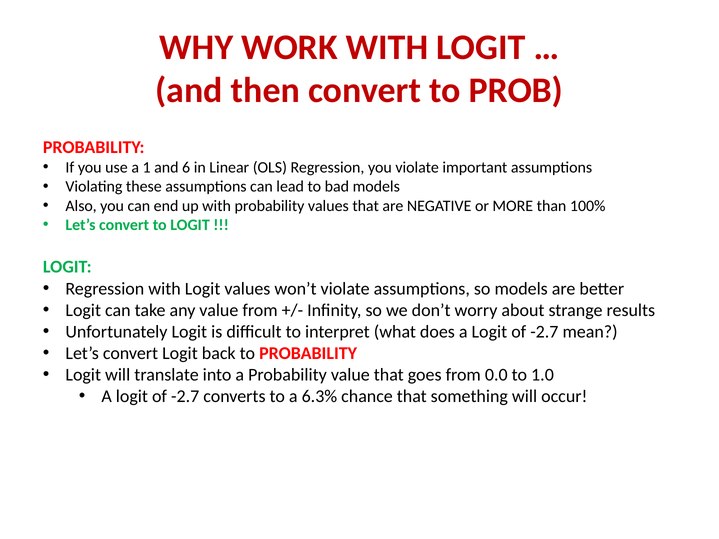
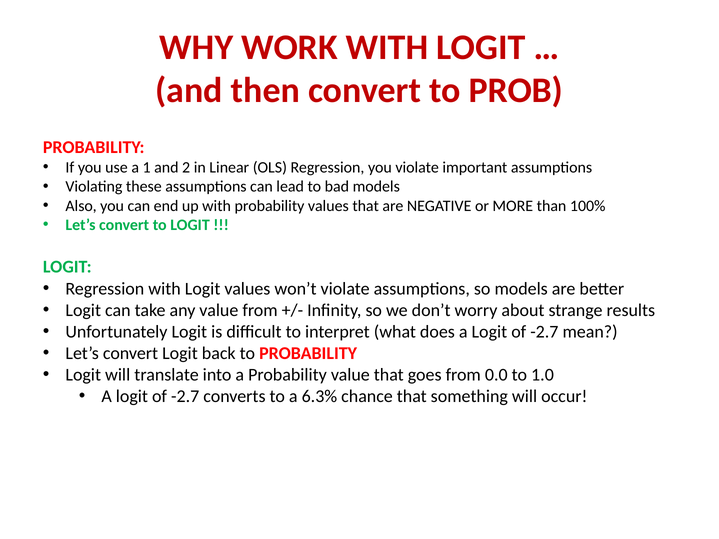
6: 6 -> 2
